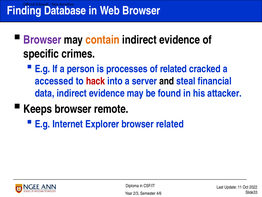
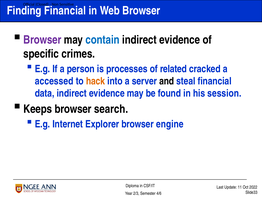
Finding Database: Database -> Financial
contain colour: orange -> blue
hack colour: red -> orange
attacker: attacker -> session
remote: remote -> search
browser related: related -> engine
